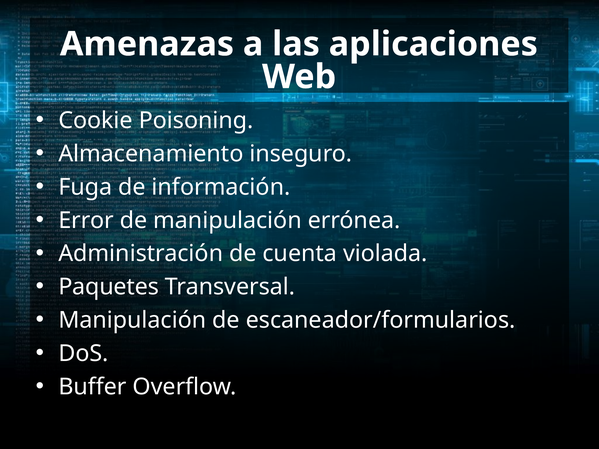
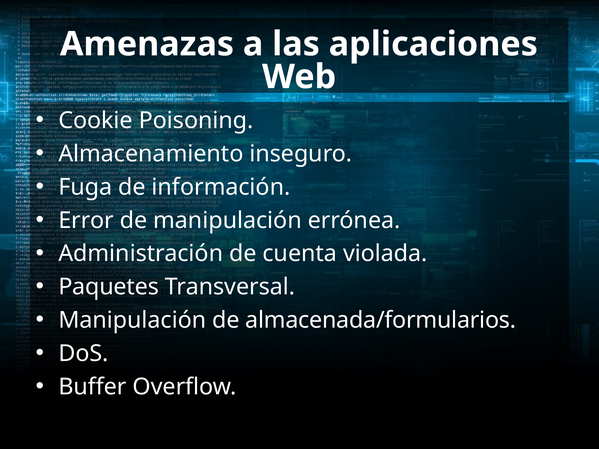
escaneador/formularios: escaneador/formularios -> almacenada/formularios
